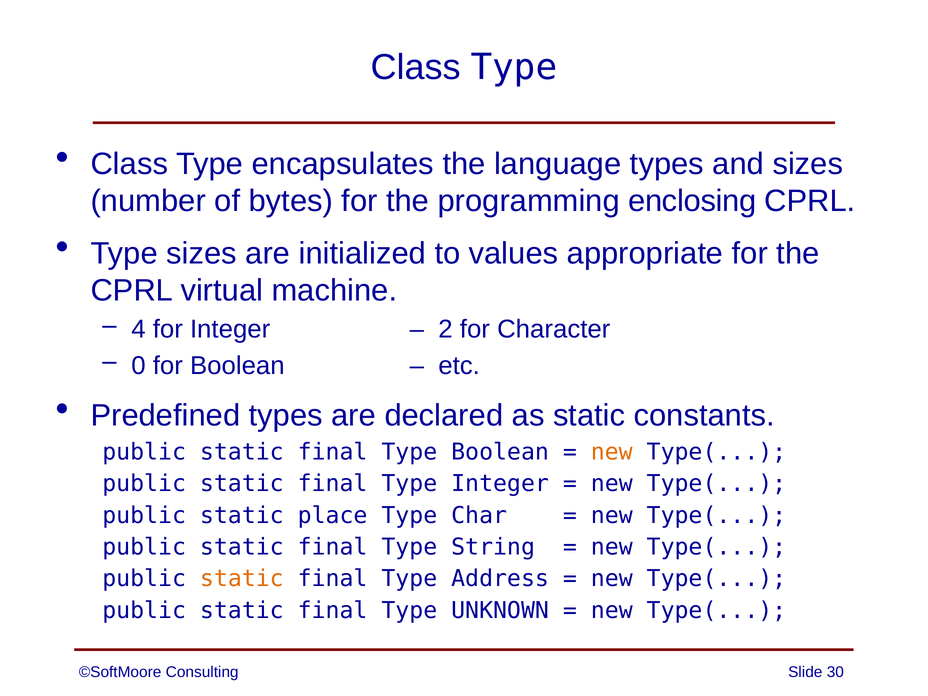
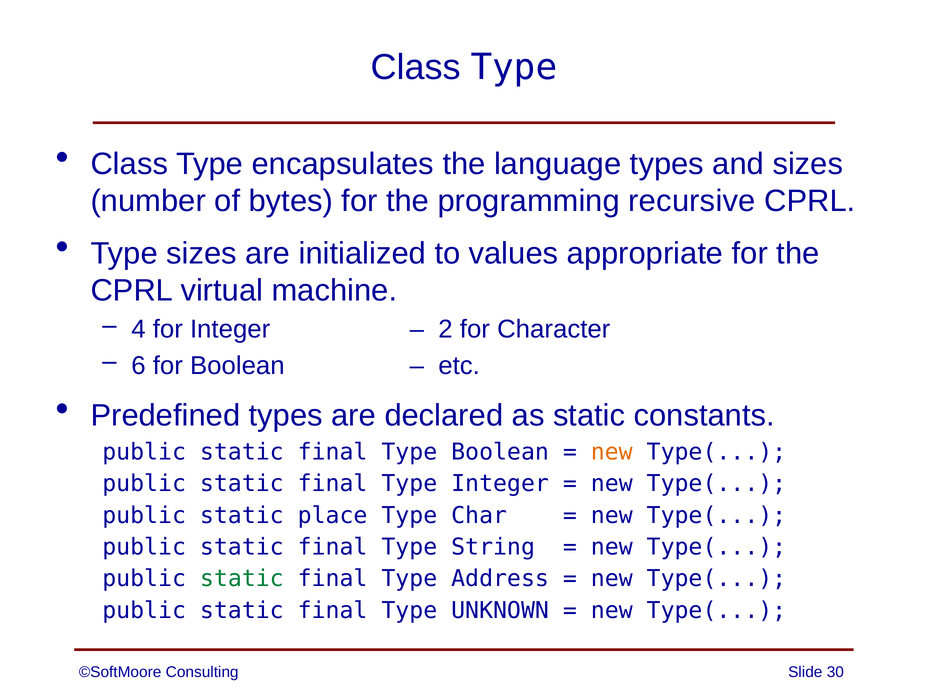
enclosing: enclosing -> recursive
0: 0 -> 6
static at (242, 579) colour: orange -> green
